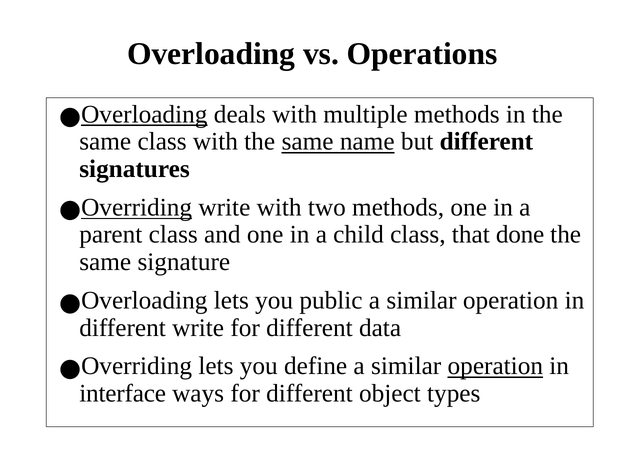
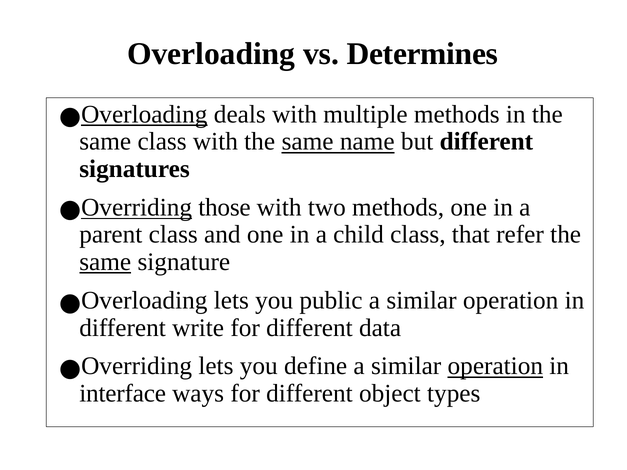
Operations: Operations -> Determines
Overriding write: write -> those
done: done -> refer
same at (105, 262) underline: none -> present
